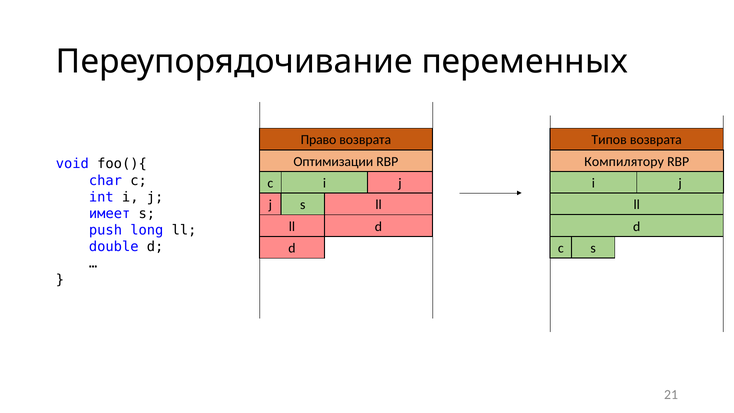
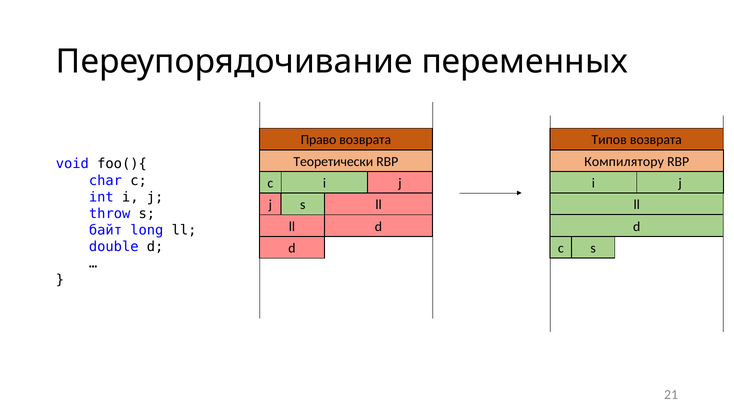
Оптимизации: Оптимизации -> Теоретически
имеет: имеет -> throw
push: push -> байт
